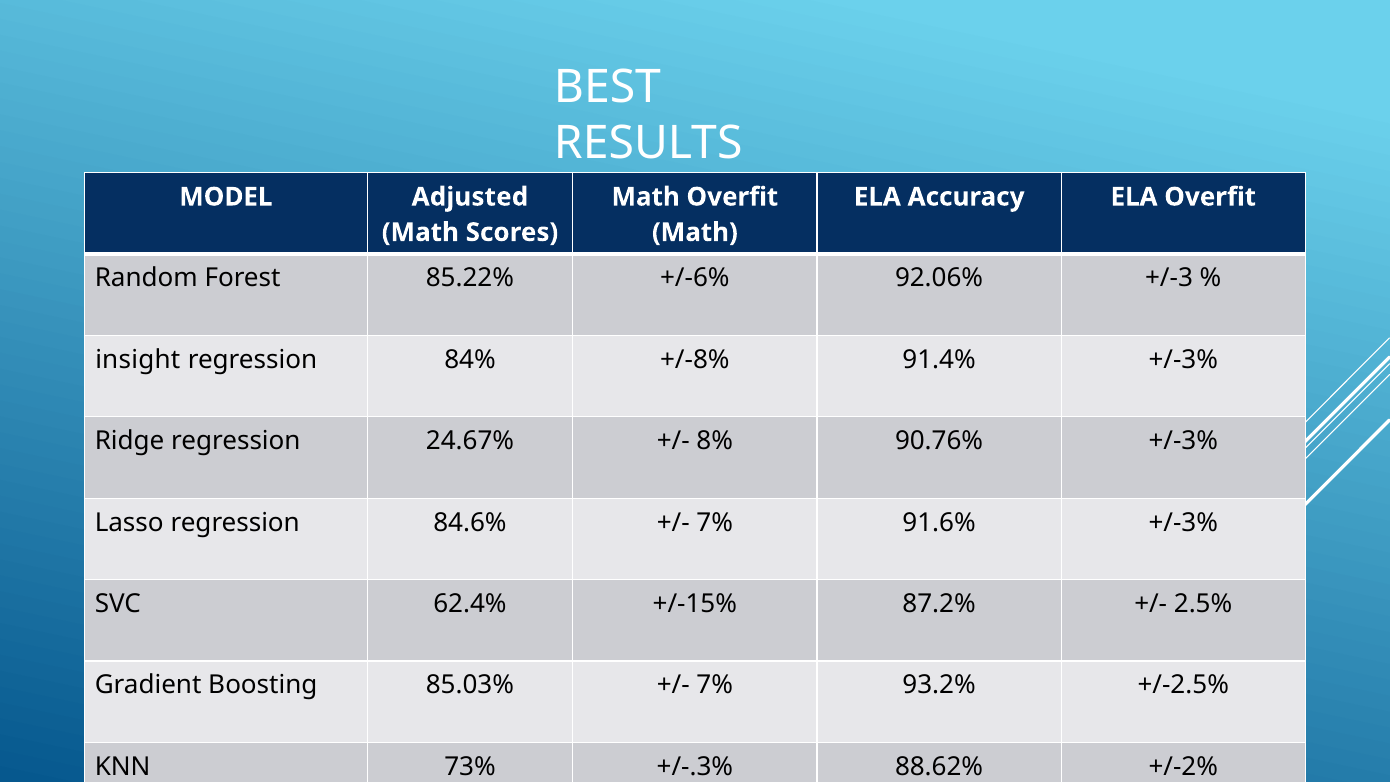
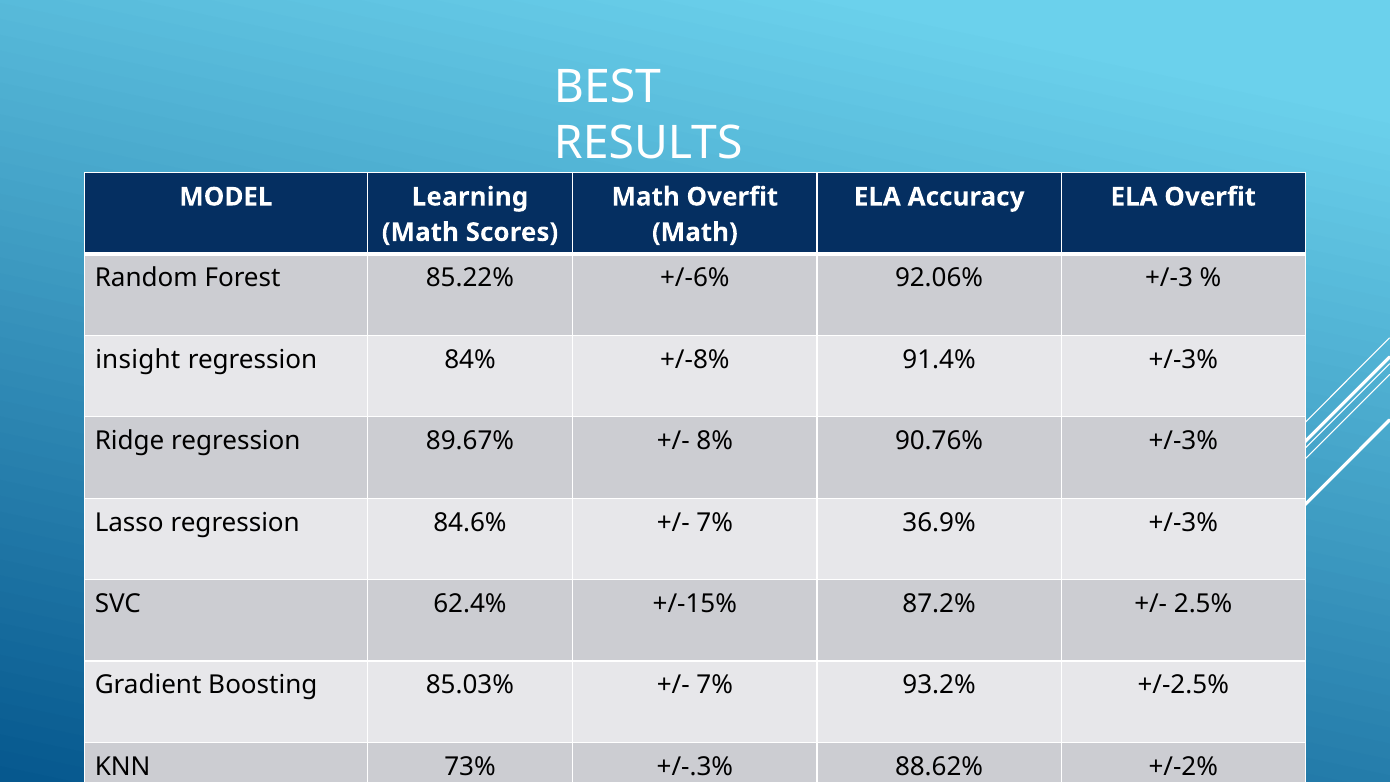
Adjusted: Adjusted -> Learning
24.67%: 24.67% -> 89.67%
91.6%: 91.6% -> 36.9%
